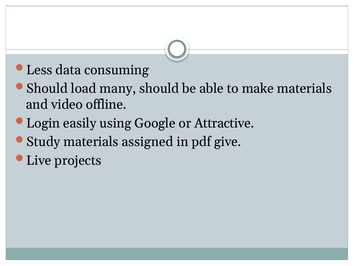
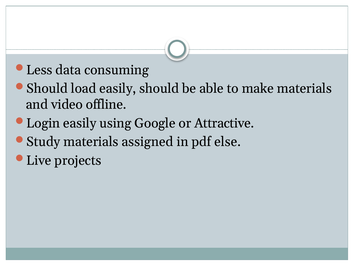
load many: many -> easily
give: give -> else
